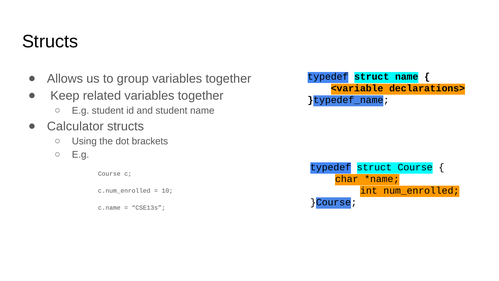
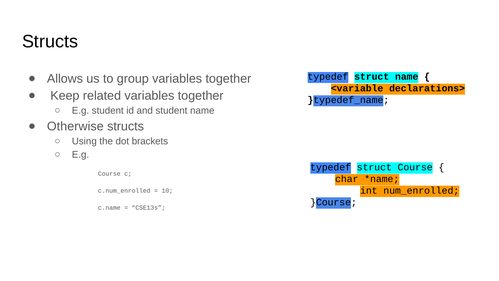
Calculator: Calculator -> Otherwise
